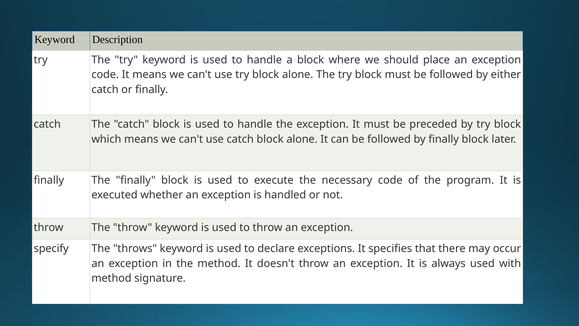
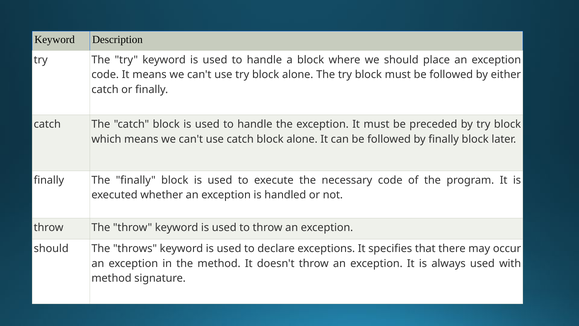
specify at (51, 248): specify -> should
